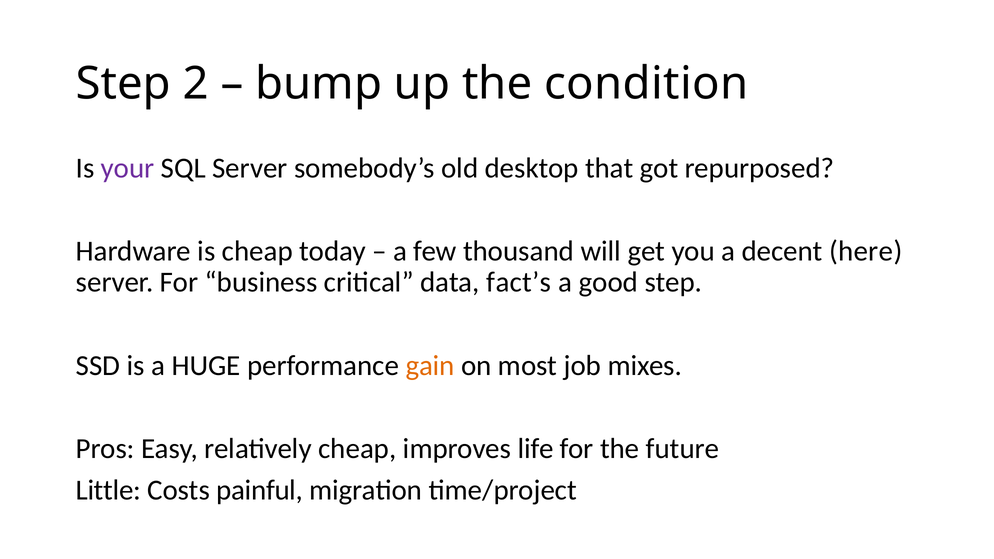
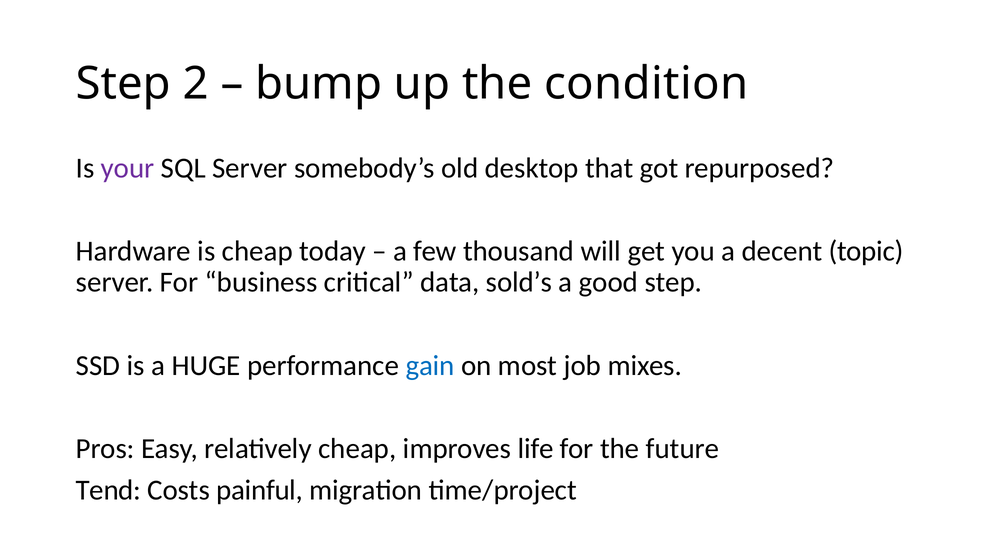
here: here -> topic
fact’s: fact’s -> sold’s
gain colour: orange -> blue
Little: Little -> Tend
